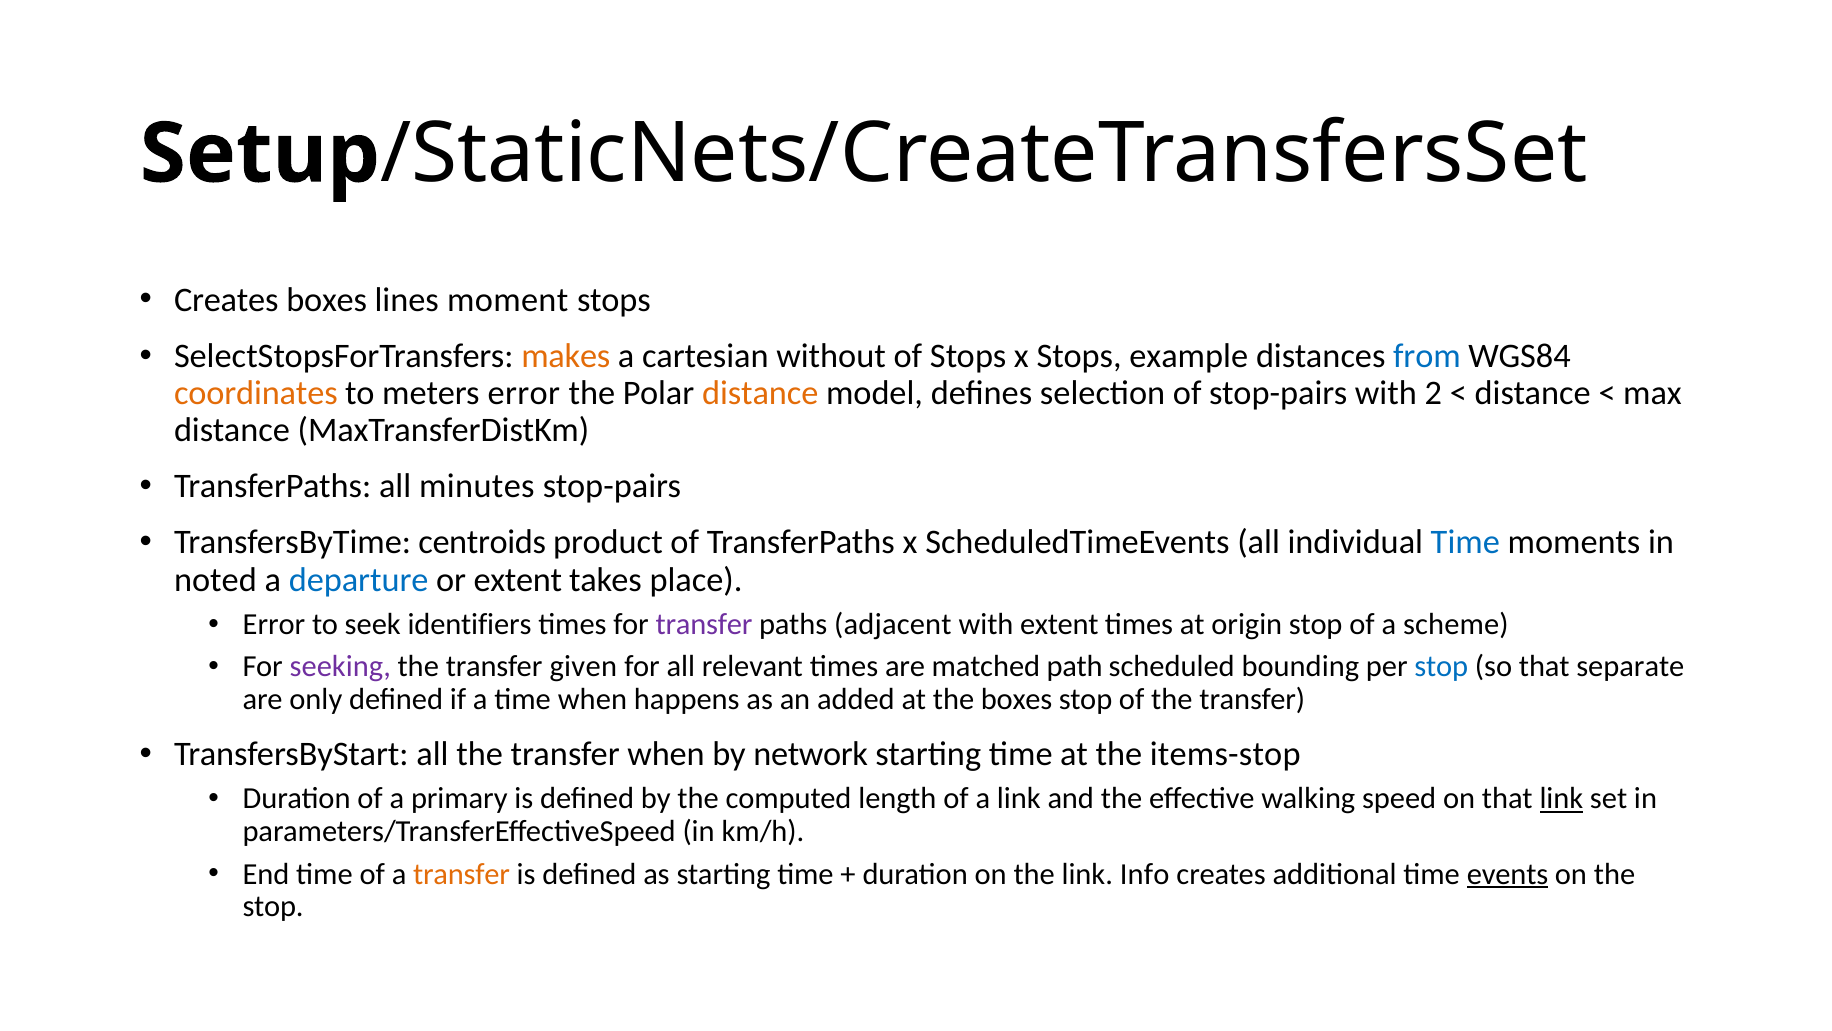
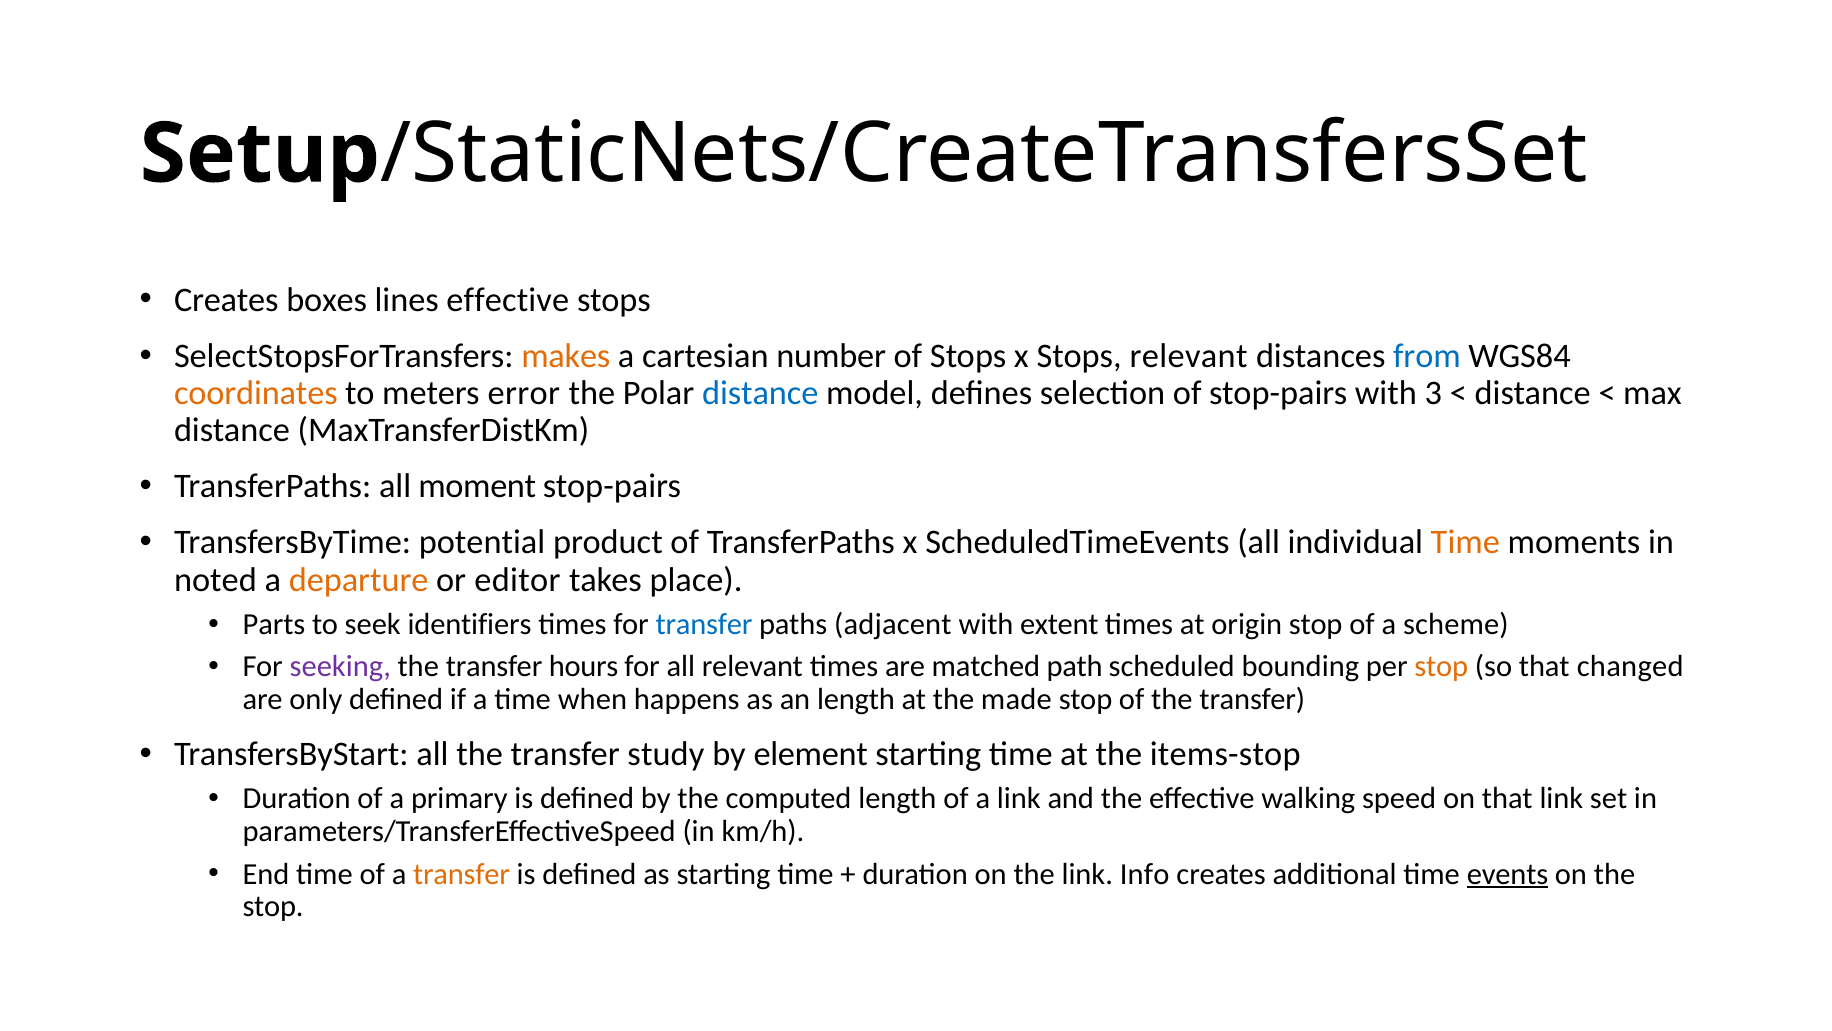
lines moment: moment -> effective
without: without -> number
Stops example: example -> relevant
distance at (760, 393) colour: orange -> blue
2: 2 -> 3
minutes: minutes -> moment
centroids: centroids -> potential
Time at (1465, 542) colour: blue -> orange
departure colour: blue -> orange
or extent: extent -> editor
Error at (274, 624): Error -> Parts
transfer at (704, 624) colour: purple -> blue
given: given -> hours
stop at (1441, 666) colour: blue -> orange
separate: separate -> changed
an added: added -> length
the boxes: boxes -> made
transfer when: when -> study
network: network -> element
link at (1561, 798) underline: present -> none
